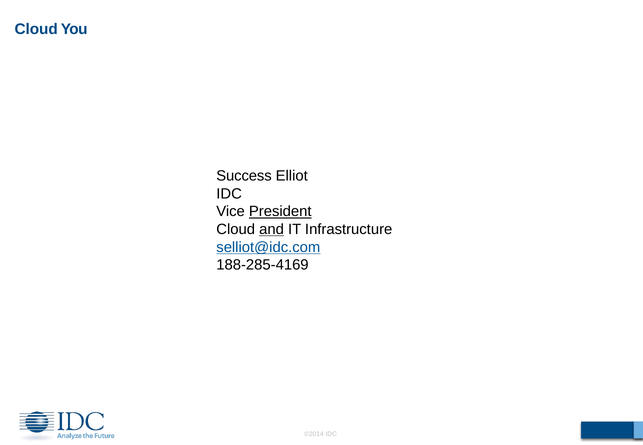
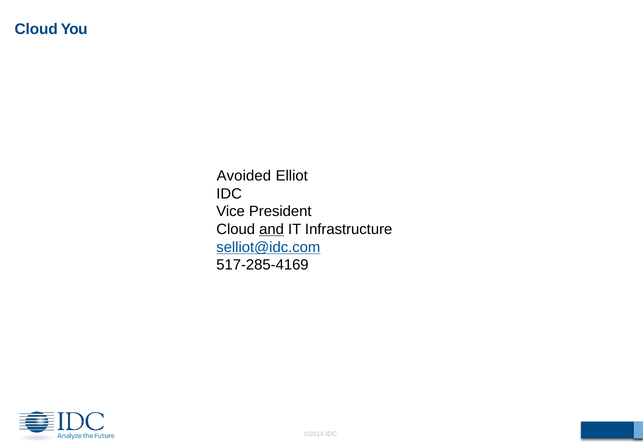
Success: Success -> Avoided
President underline: present -> none
188-285-4169: 188-285-4169 -> 517-285-4169
